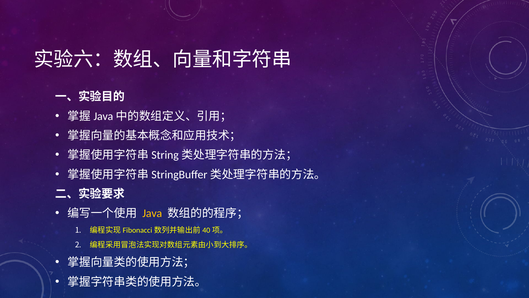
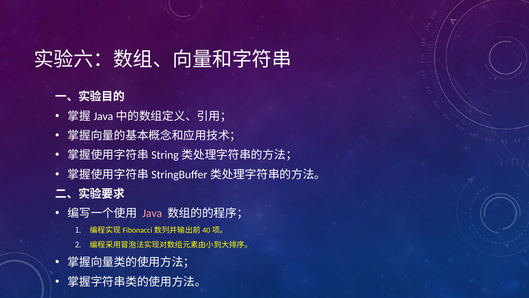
Java colour: yellow -> pink
